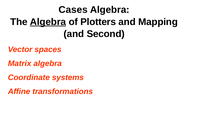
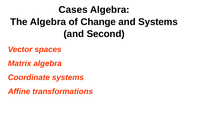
Algebra at (48, 22) underline: present -> none
Plotters: Plotters -> Change
and Mapping: Mapping -> Systems
